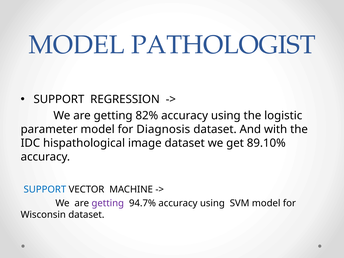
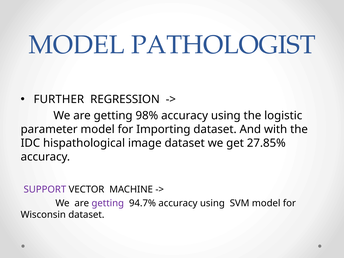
SUPPORT at (59, 99): SUPPORT -> FURTHER
82%: 82% -> 98%
Diagnosis: Diagnosis -> Importing
89.10%: 89.10% -> 27.85%
SUPPORT at (45, 189) colour: blue -> purple
